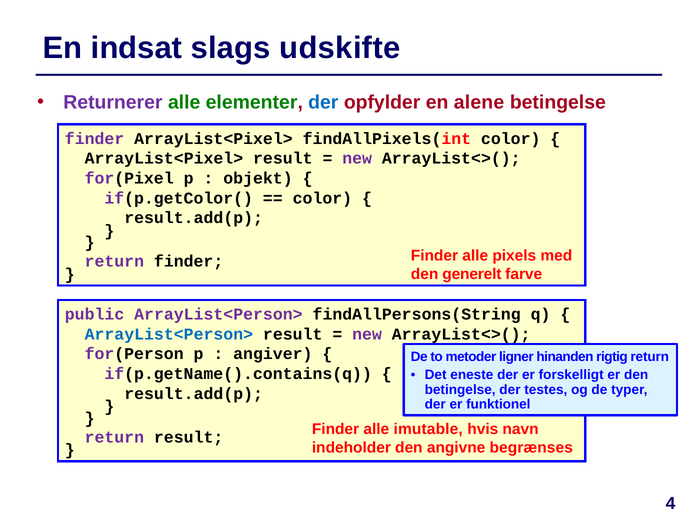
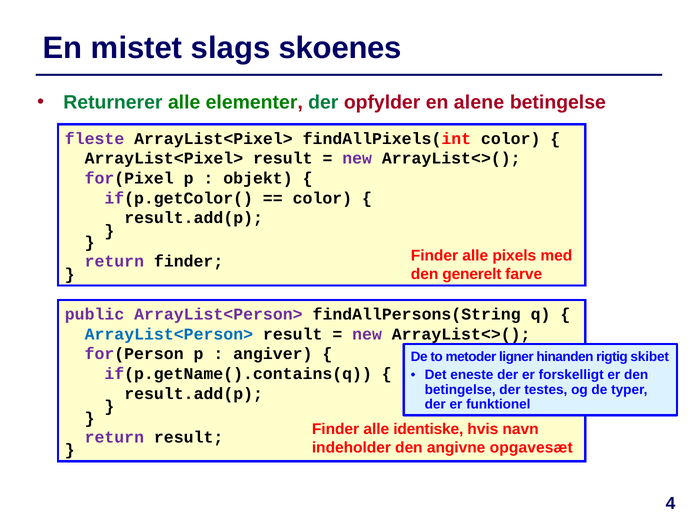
indsat: indsat -> mistet
udskifte: udskifte -> skoenes
Returnerer colour: purple -> green
der at (323, 102) colour: blue -> green
finder at (95, 139): finder -> fleste
rigtig return: return -> skibet
imutable: imutable -> identiske
begrænses: begrænses -> opgavesæt
